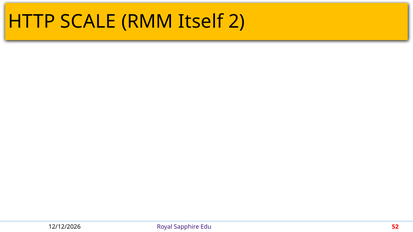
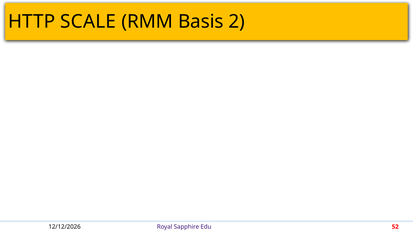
Itself: Itself -> Basis
